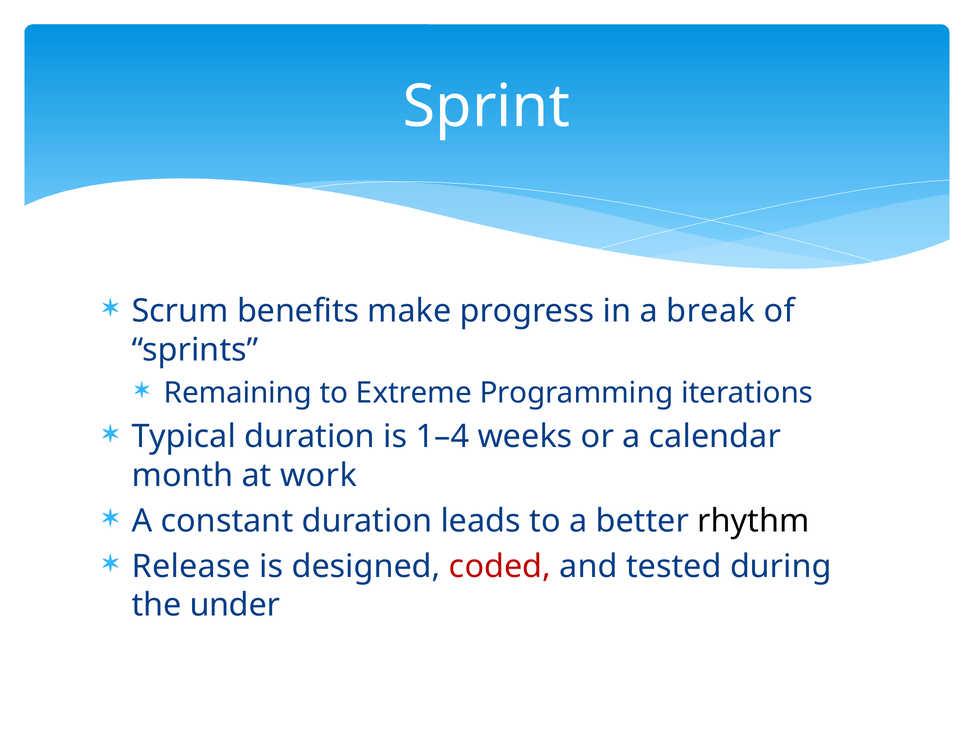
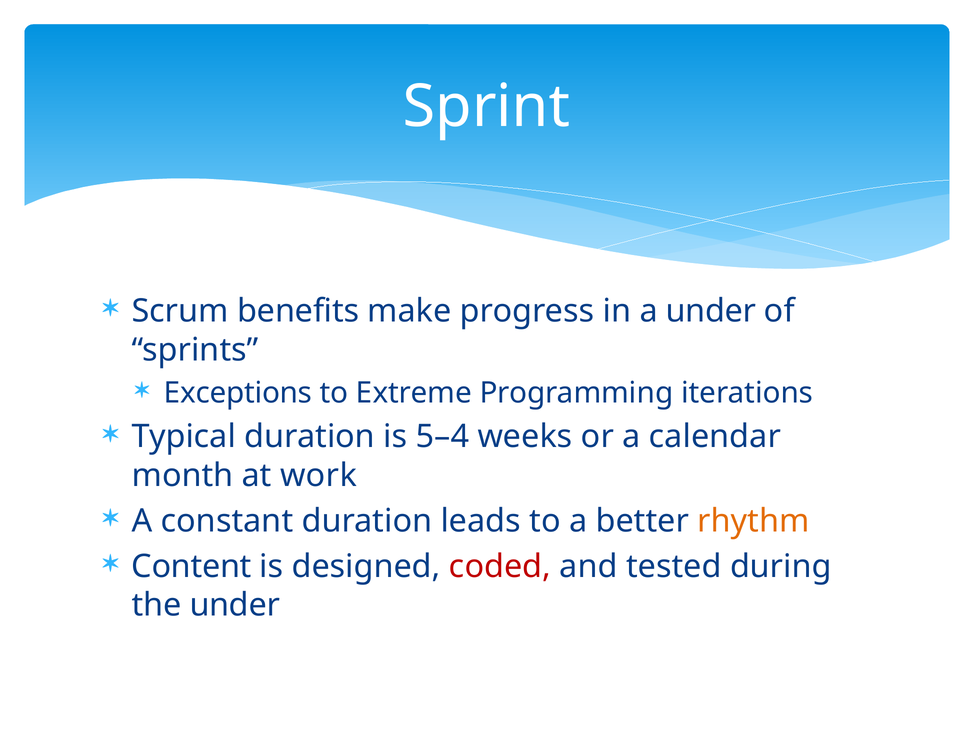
a break: break -> under
Remaining: Remaining -> Exceptions
1–4: 1–4 -> 5–4
rhythm colour: black -> orange
Release: Release -> Content
